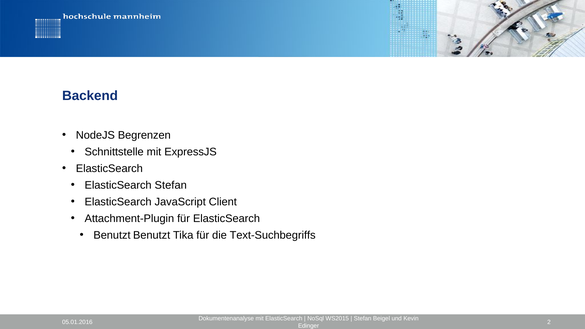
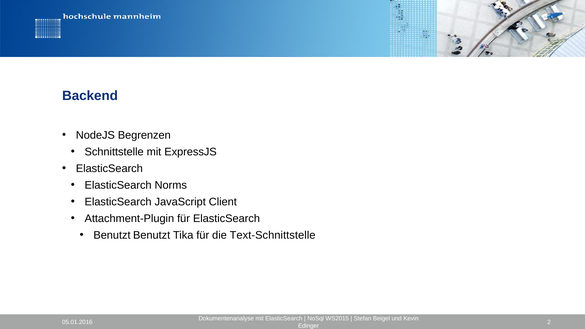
ElasticSearch Stefan: Stefan -> Norms
Text-Suchbegriffs: Text-Suchbegriffs -> Text-Schnittstelle
